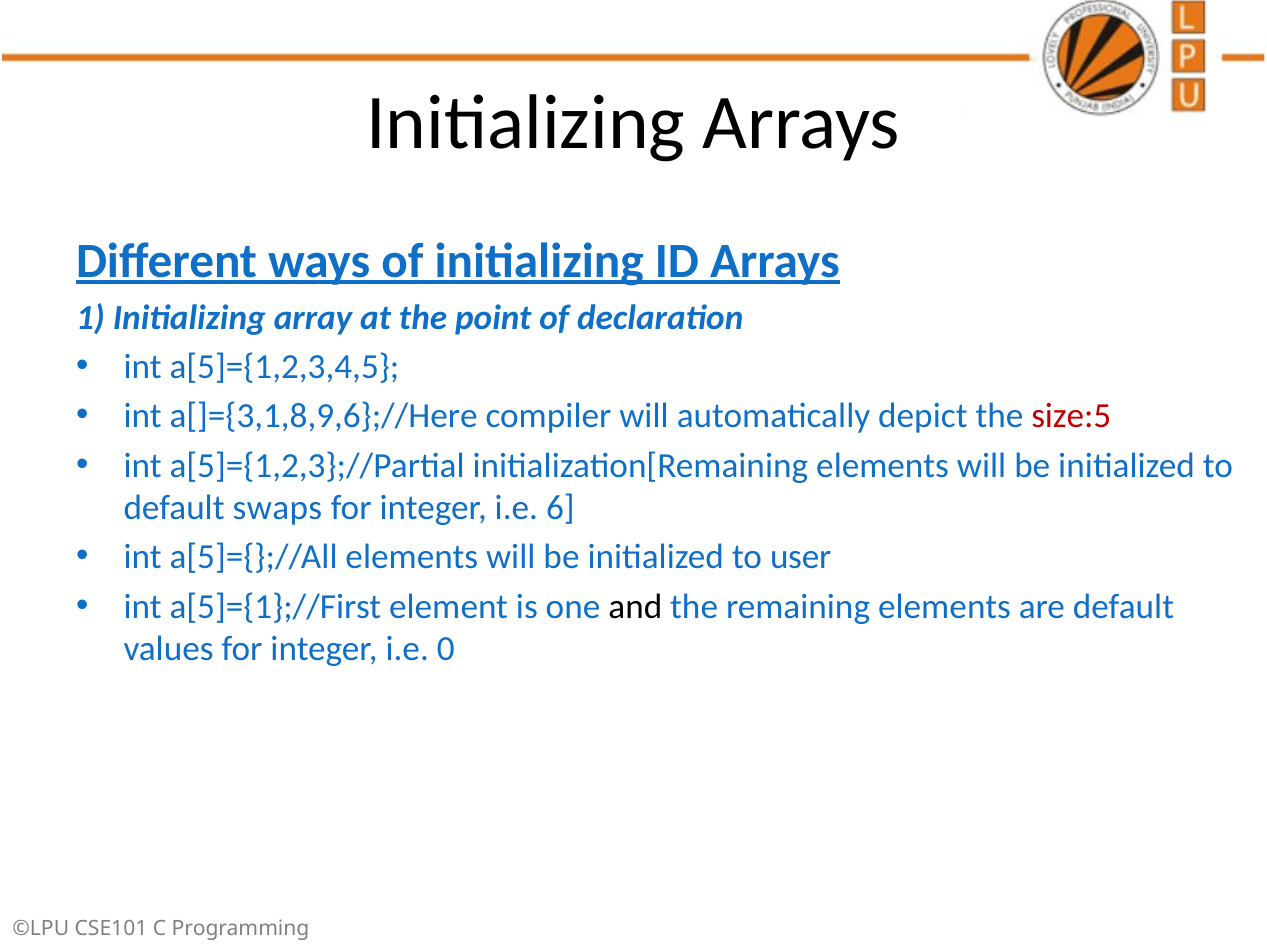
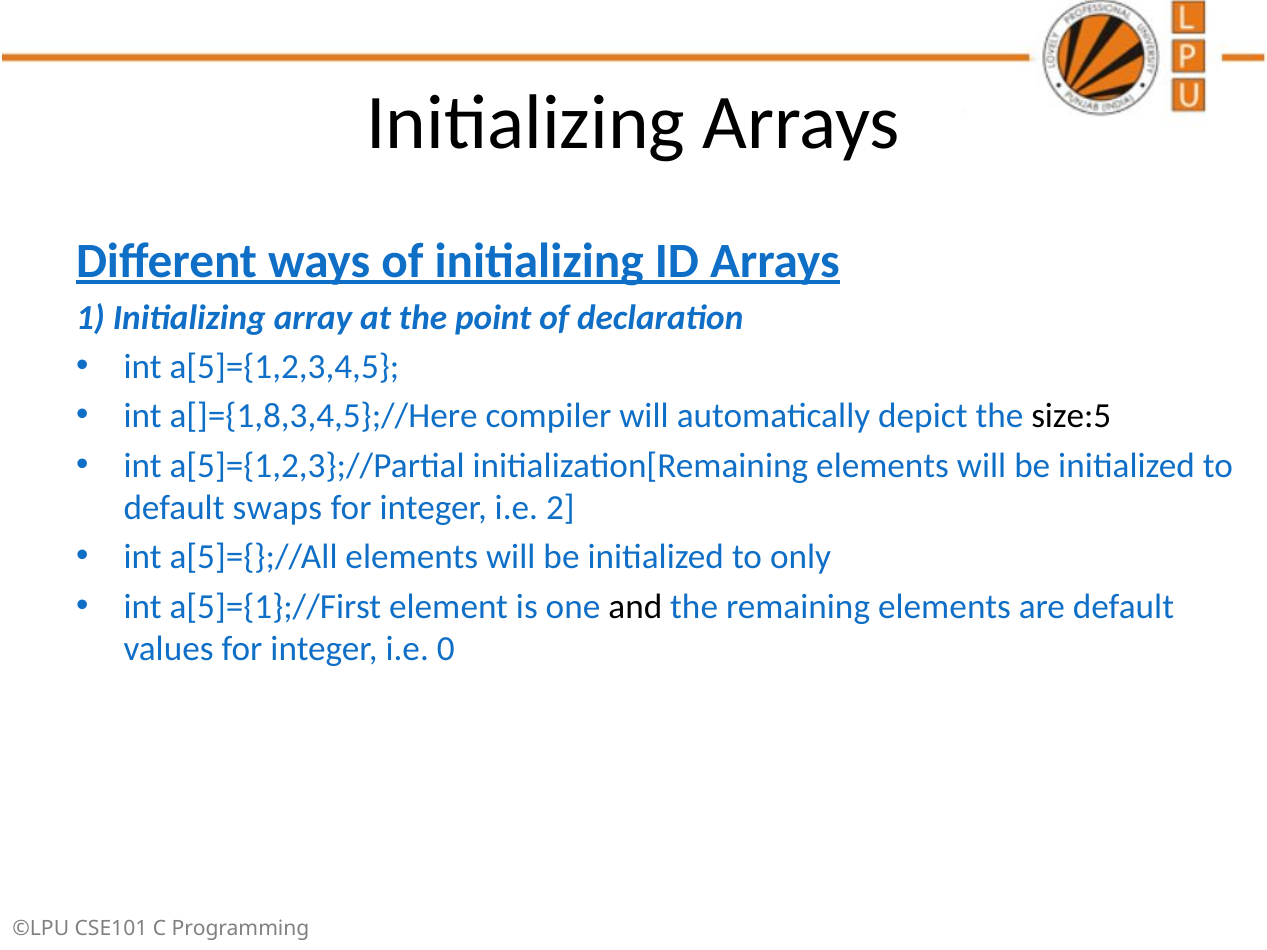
a[]={3,1,8,9,6};//Here: a[]={3,1,8,9,6};//Here -> a[]={1,8,3,4,5};//Here
size:5 colour: red -> black
6: 6 -> 2
user: user -> only
